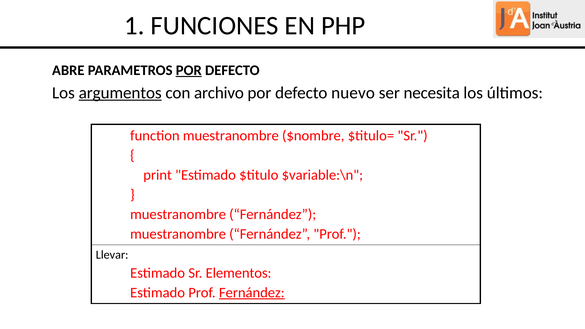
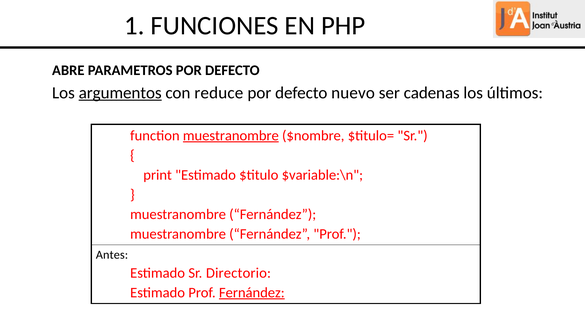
POR at (189, 70) underline: present -> none
archivo: archivo -> reduce
necesita: necesita -> cadenas
muestranombre at (231, 136) underline: none -> present
Llevar: Llevar -> Antes
Elementos: Elementos -> Directorio
